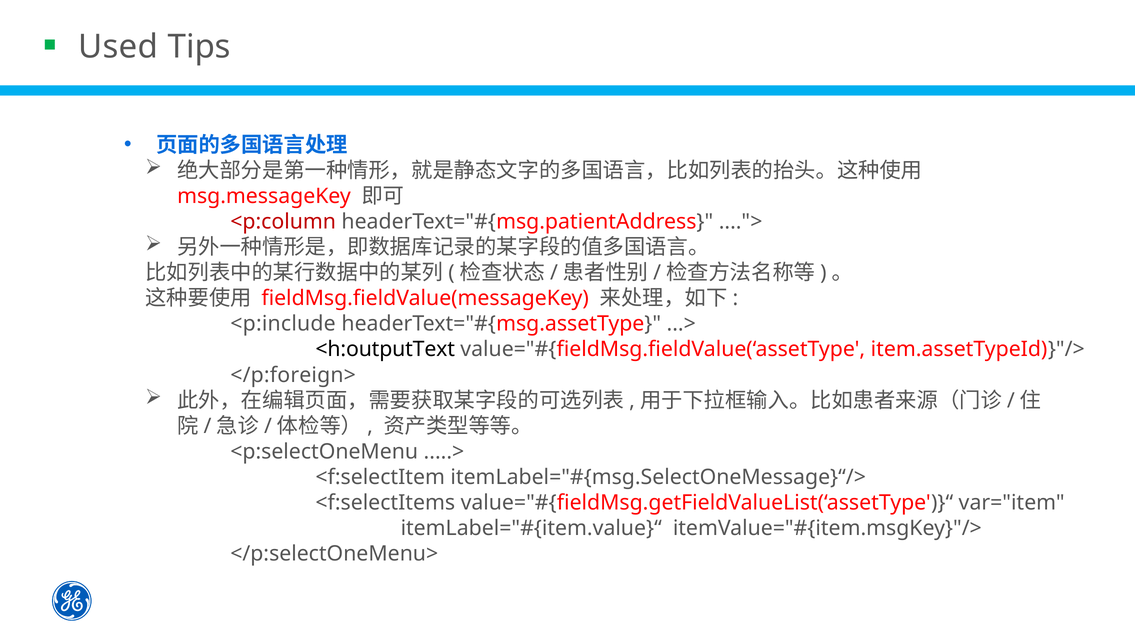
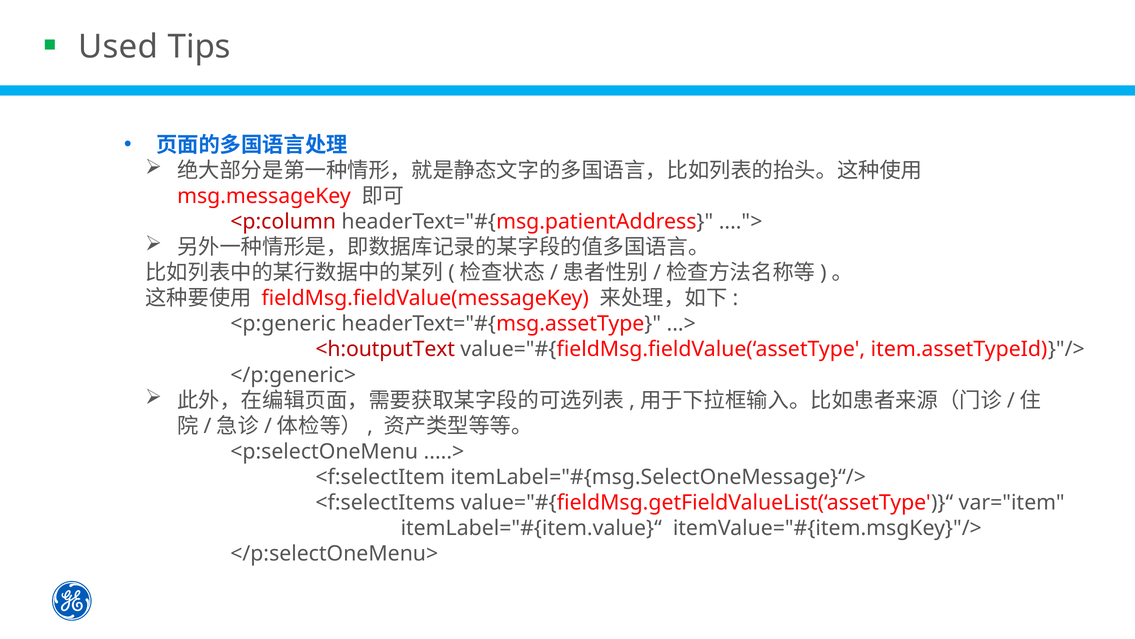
<p:include: <p:include -> <p:generic
<h:outputText colour: black -> red
</p:foreign>: </p:foreign> -> </p:generic>
